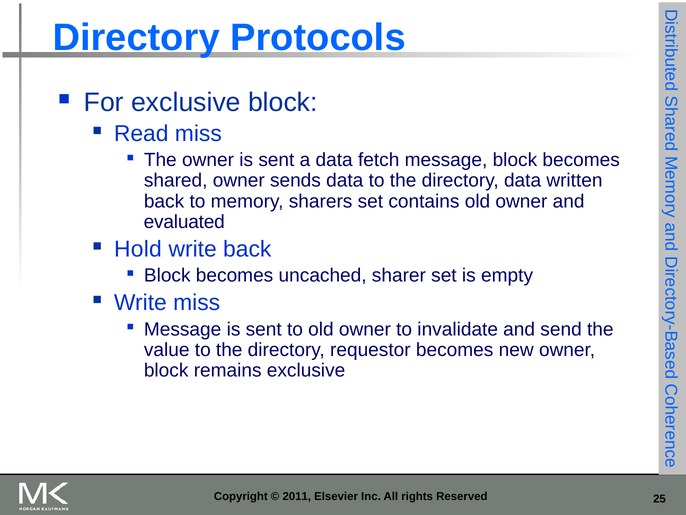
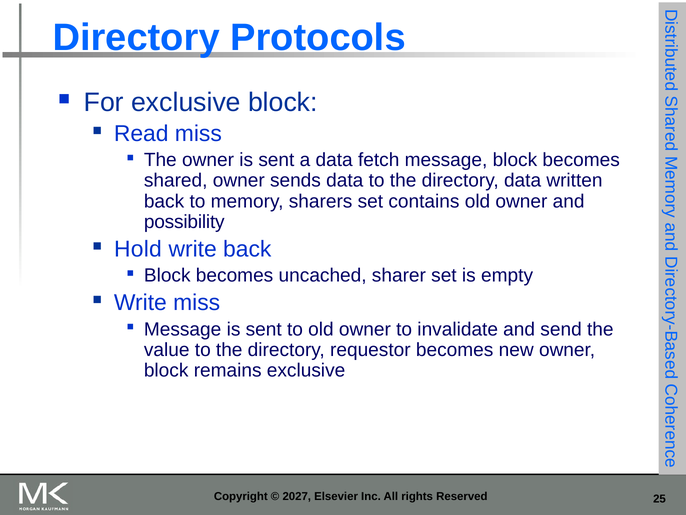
evaluated: evaluated -> possibility
2011: 2011 -> 2027
